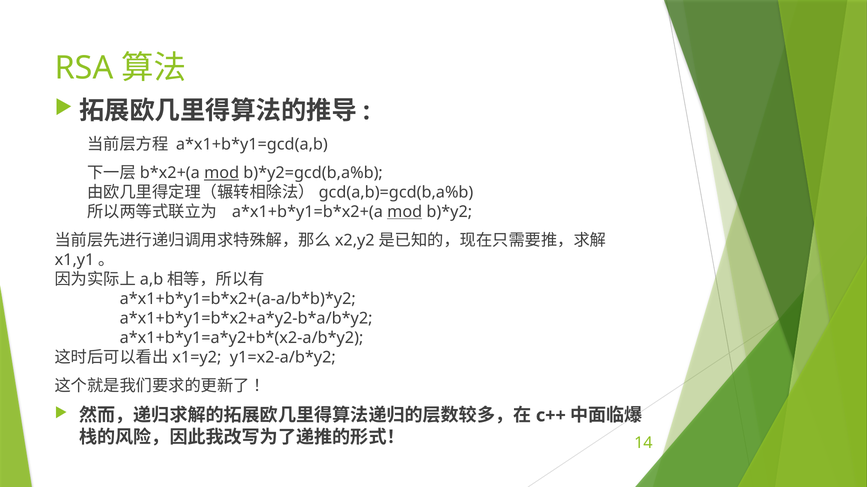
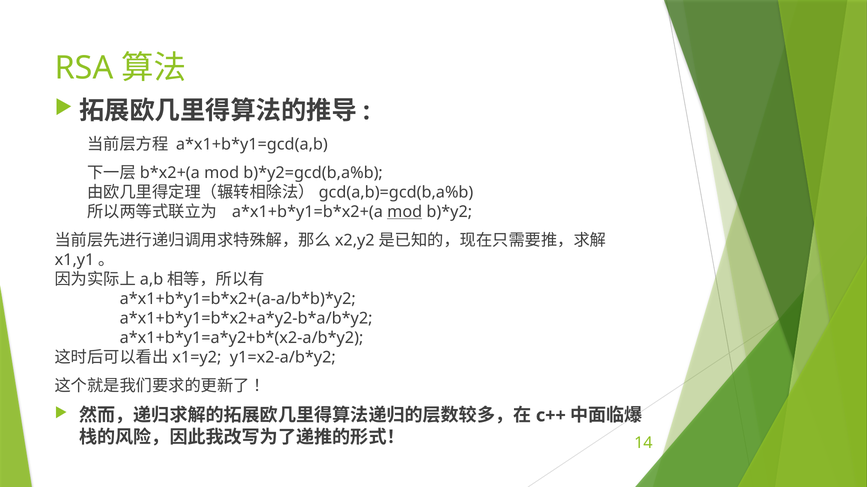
mod at (222, 173) underline: present -> none
